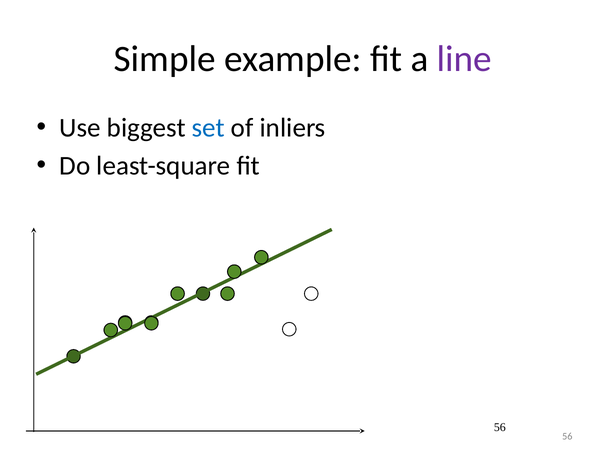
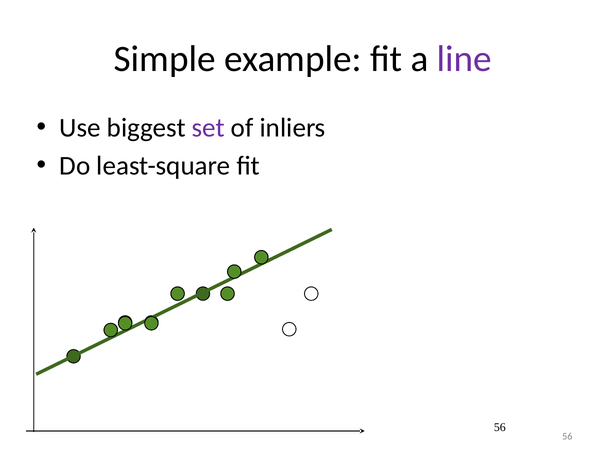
set colour: blue -> purple
